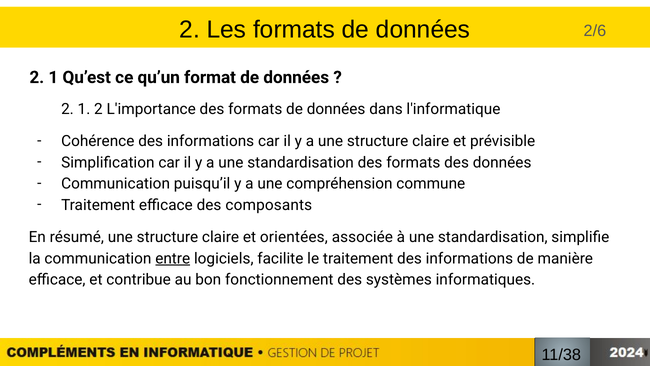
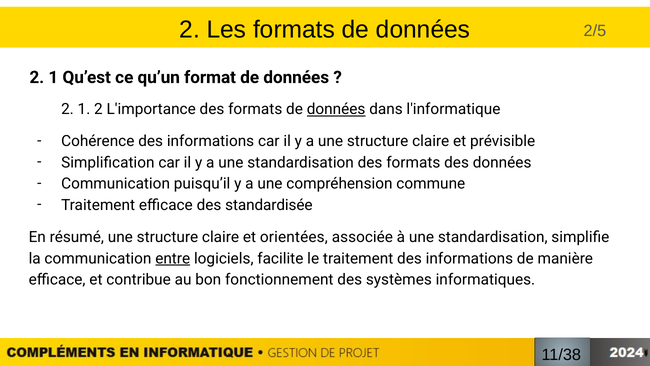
2/6: 2/6 -> 2/5
données at (336, 109) underline: none -> present
composants: composants -> standardisée
